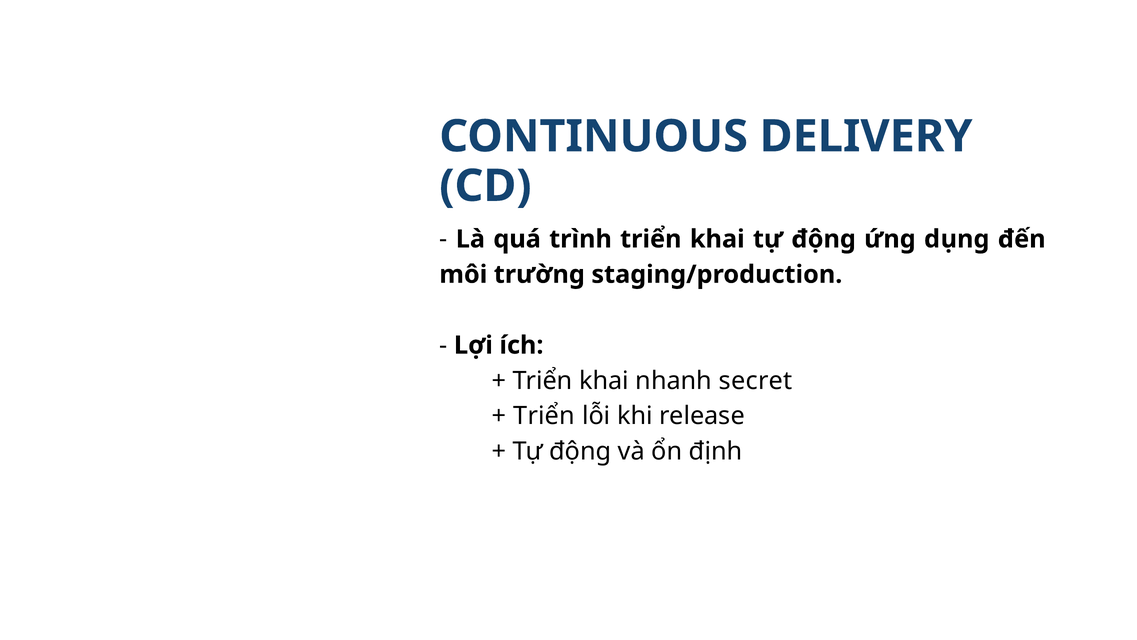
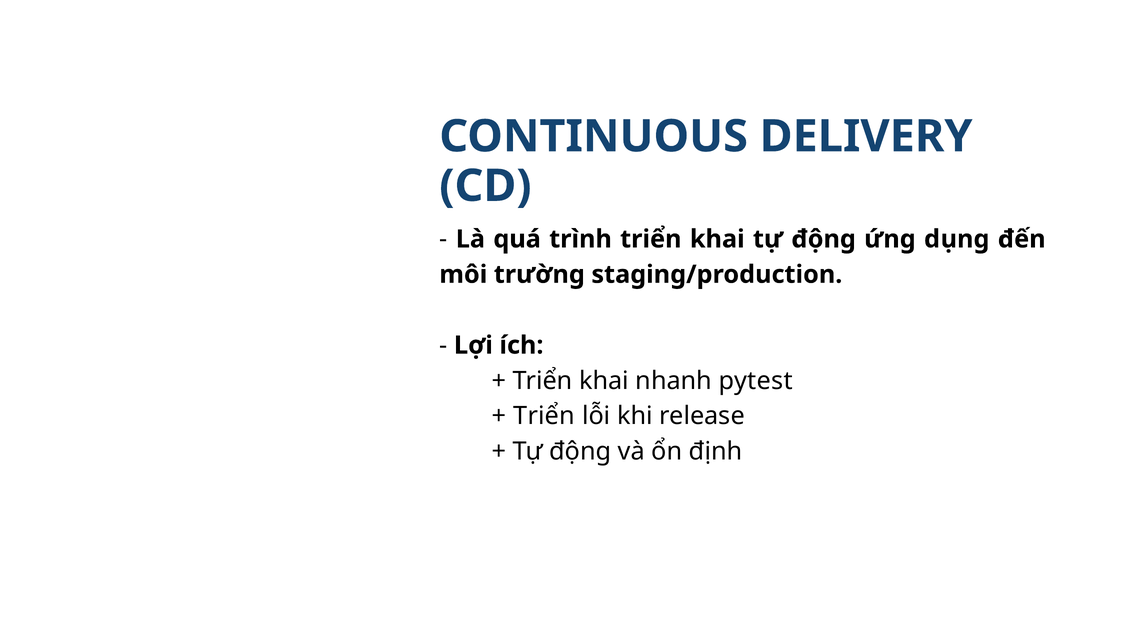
secret: secret -> pytest
